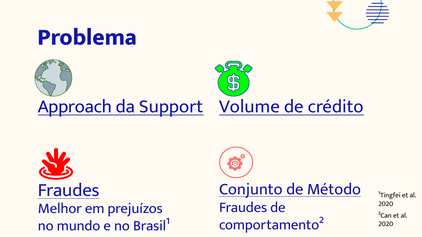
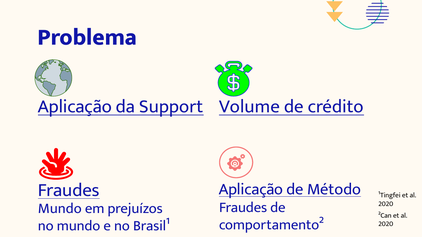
Approach at (75, 106): Approach -> Aplicação
Conjunto at (251, 189): Conjunto -> Aplicação
Melhor at (60, 209): Melhor -> Mundo
